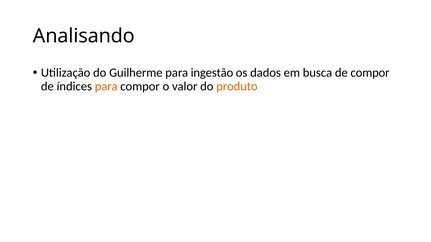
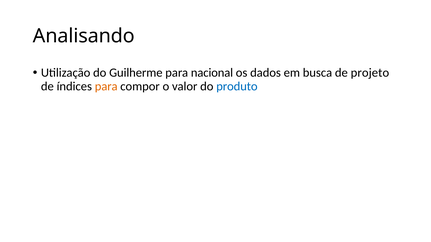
ingestão: ingestão -> nacional
de compor: compor -> projeto
produto colour: orange -> blue
